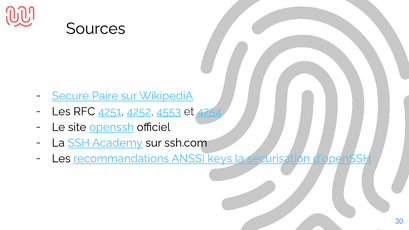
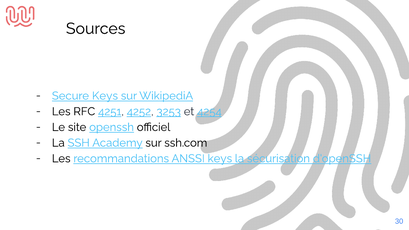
Secure Paire: Paire -> Keys
4553: 4553 -> 3253
